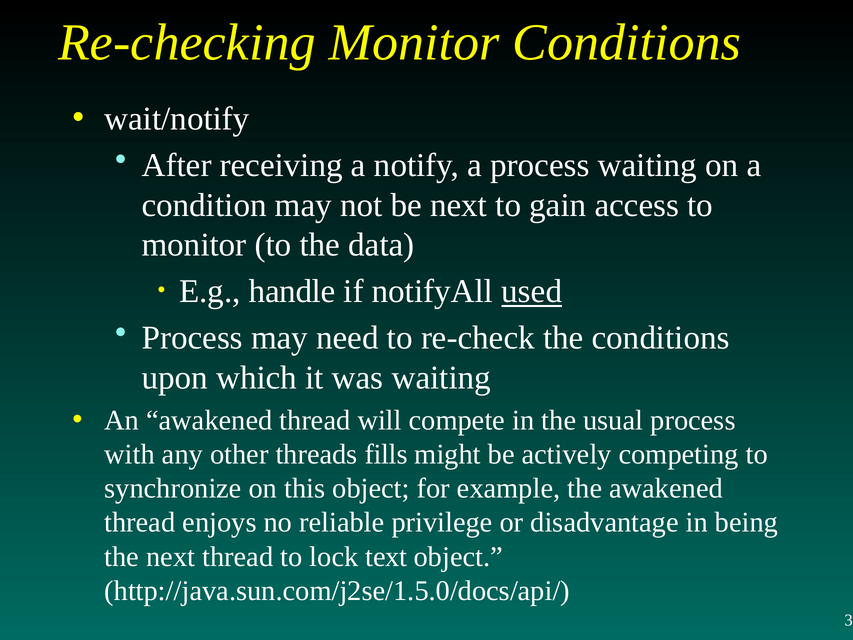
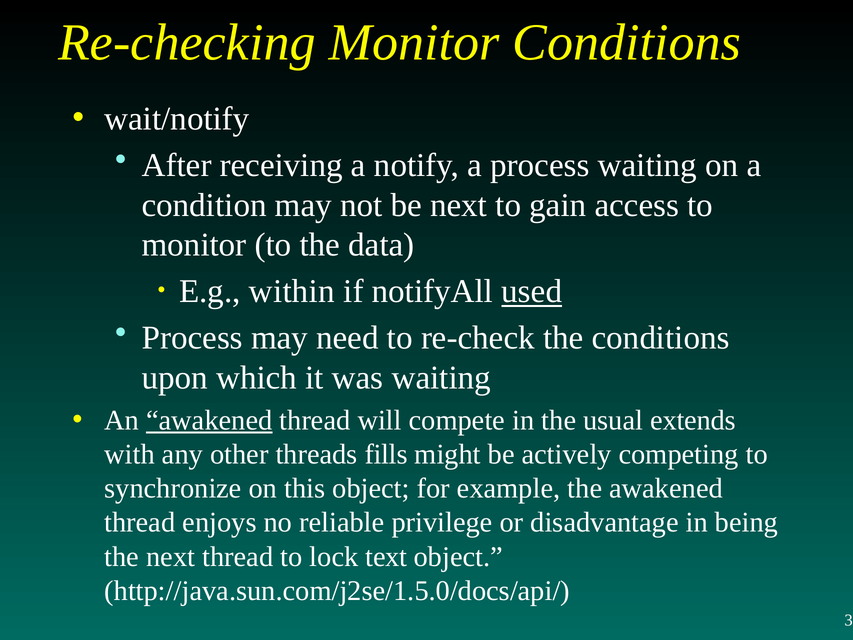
handle: handle -> within
awakened at (209, 420) underline: none -> present
usual process: process -> extends
